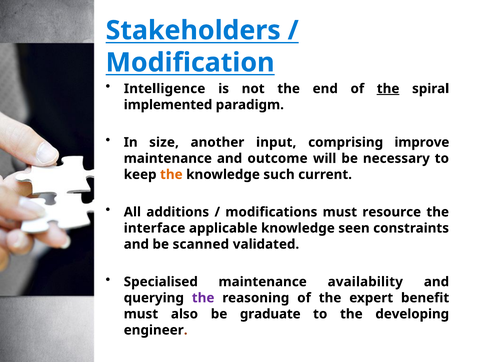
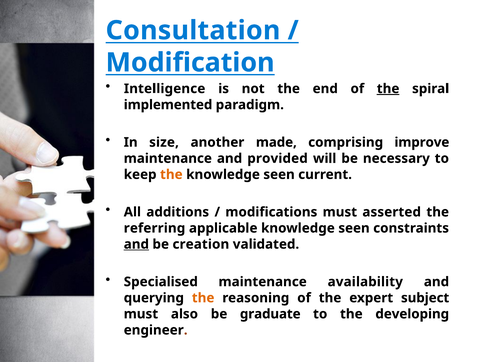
Stakeholders: Stakeholders -> Consultation
input: input -> made
outcome: outcome -> provided
such at (279, 175): such -> seen
resource: resource -> asserted
interface: interface -> referring
and at (136, 244) underline: none -> present
scanned: scanned -> creation
the at (203, 298) colour: purple -> orange
benefit: benefit -> subject
